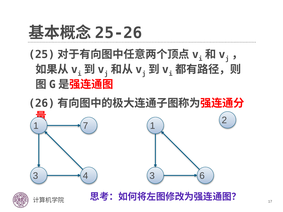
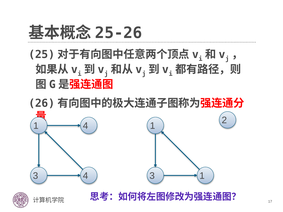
1 7: 7 -> 4
3 6: 6 -> 1
